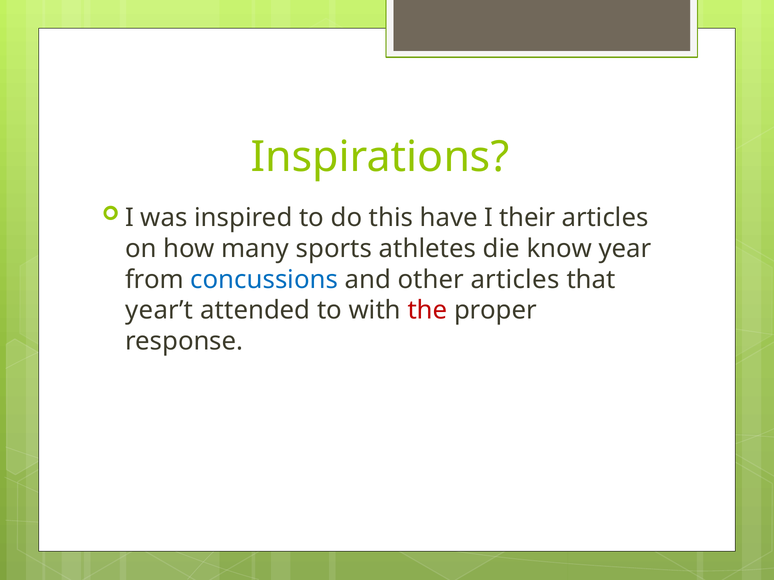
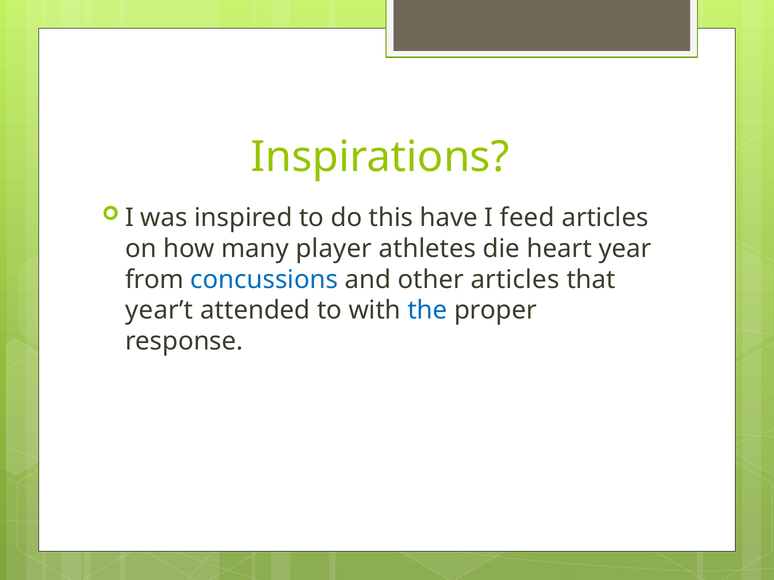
their: their -> feed
sports: sports -> player
know: know -> heart
the colour: red -> blue
